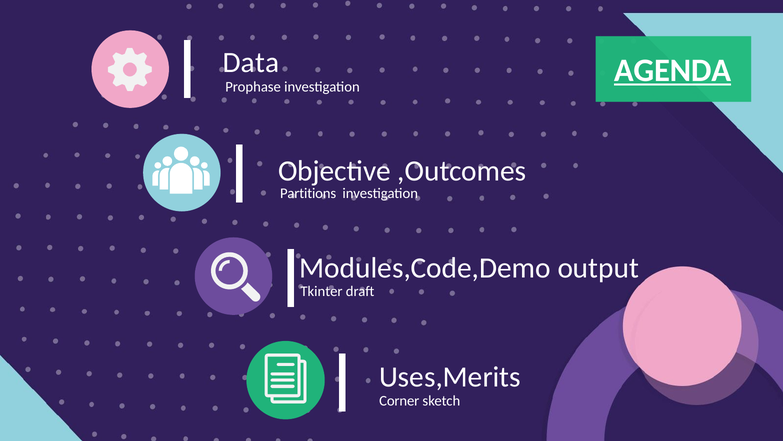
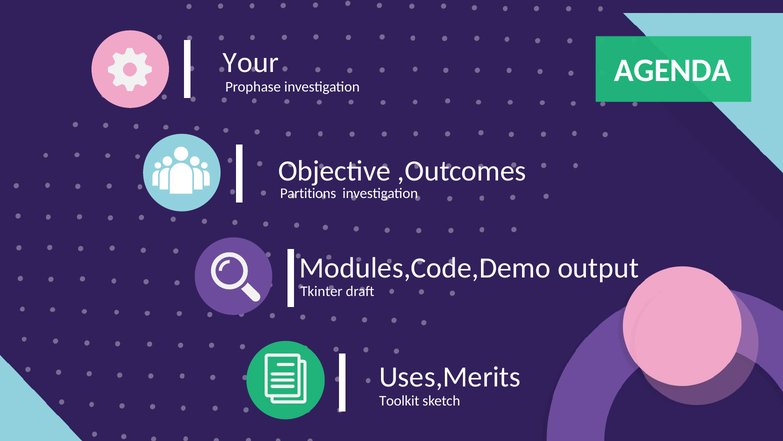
Data: Data -> Your
AGENDA underline: present -> none
Corner: Corner -> Toolkit
